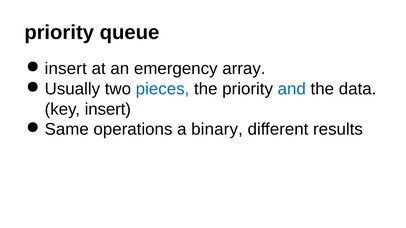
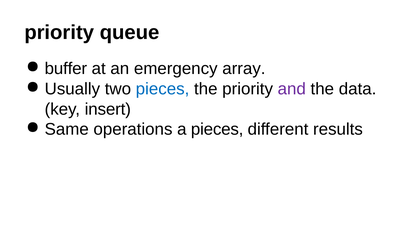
insert at (66, 69): insert -> buffer
and colour: blue -> purple
a binary: binary -> pieces
